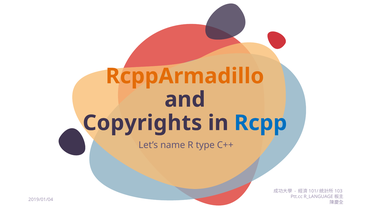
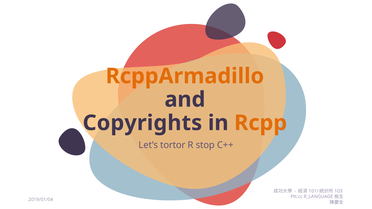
Rcpp colour: blue -> orange
name: name -> tortor
type: type -> stop
